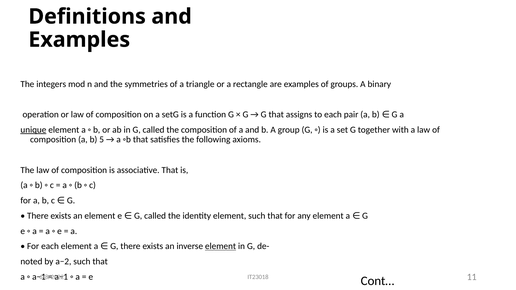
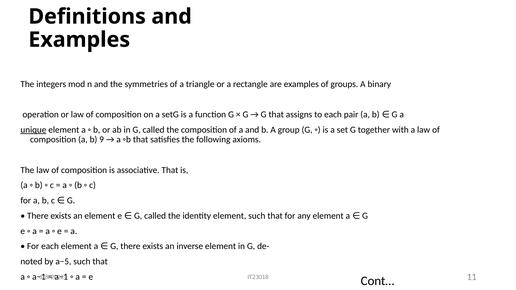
5: 5 -> 9
element at (221, 246) underline: present -> none
a−2: a−2 -> a−5
